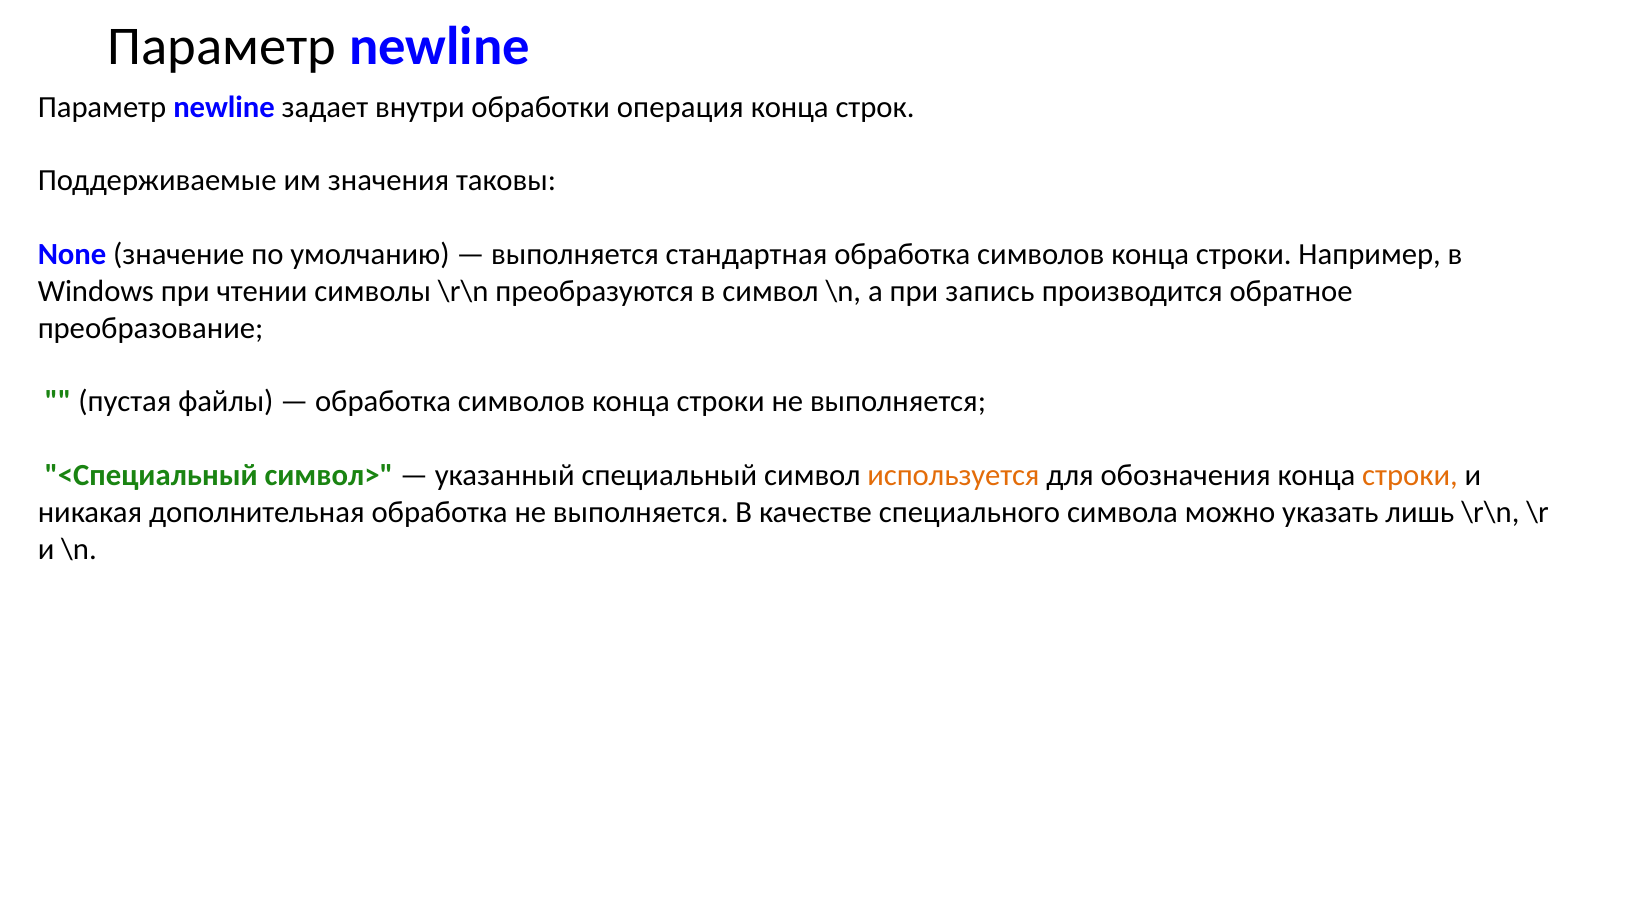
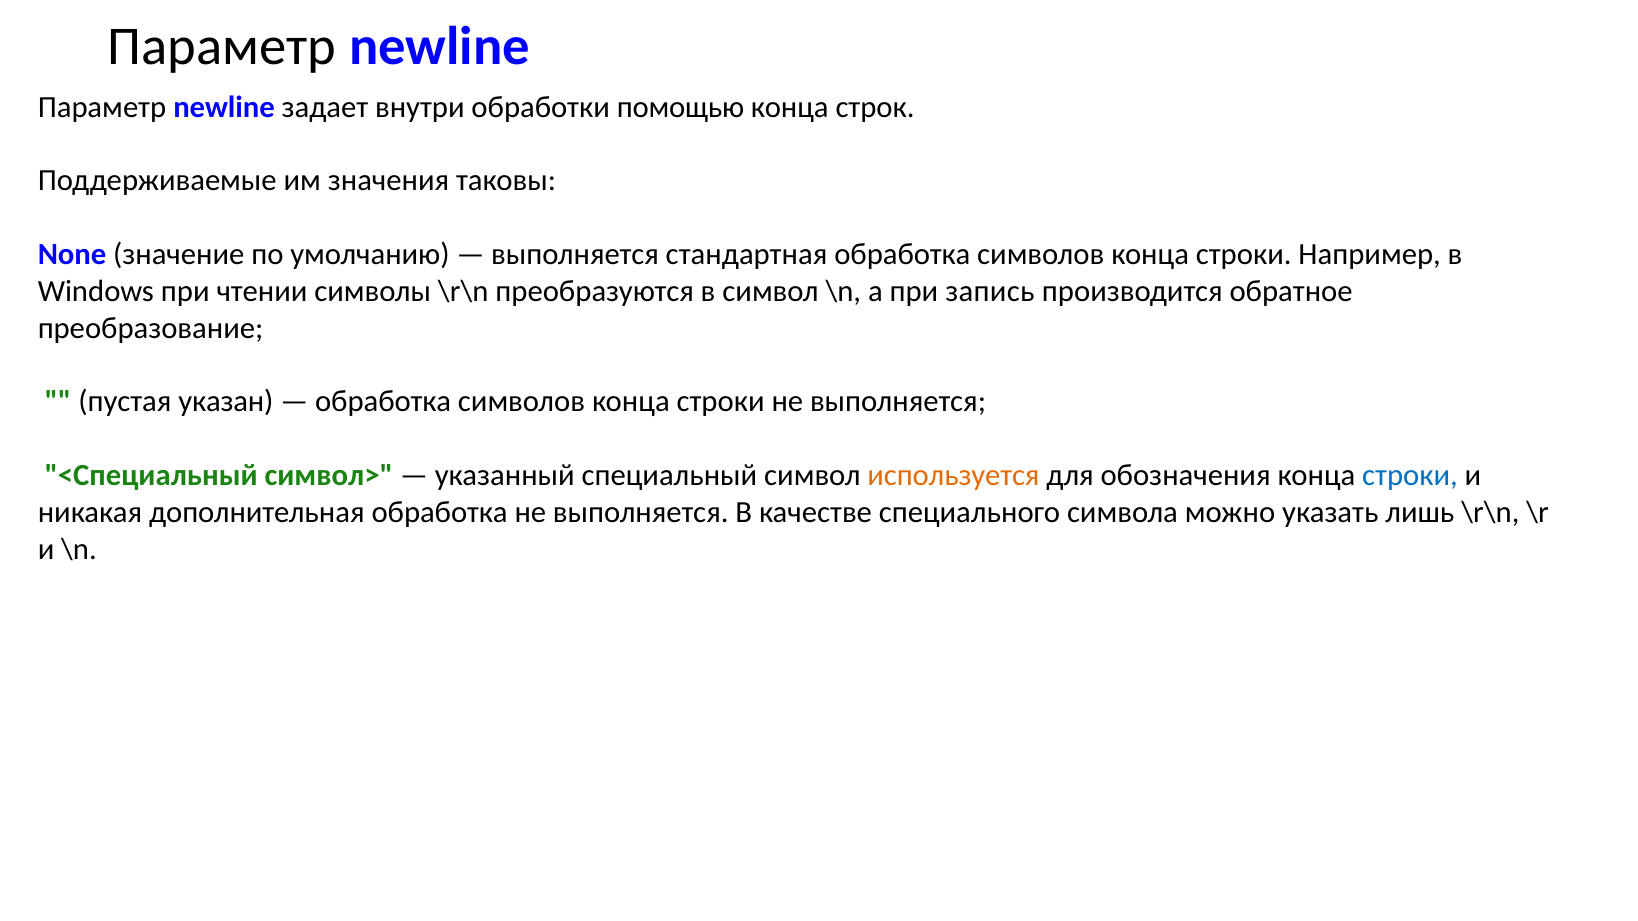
операция: операция -> помощью
файлы: файлы -> указан
строки at (1410, 476) colour: orange -> blue
